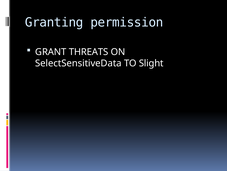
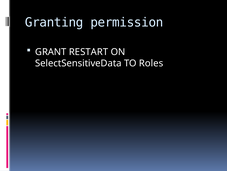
THREATS: THREATS -> RESTART
Slight: Slight -> Roles
